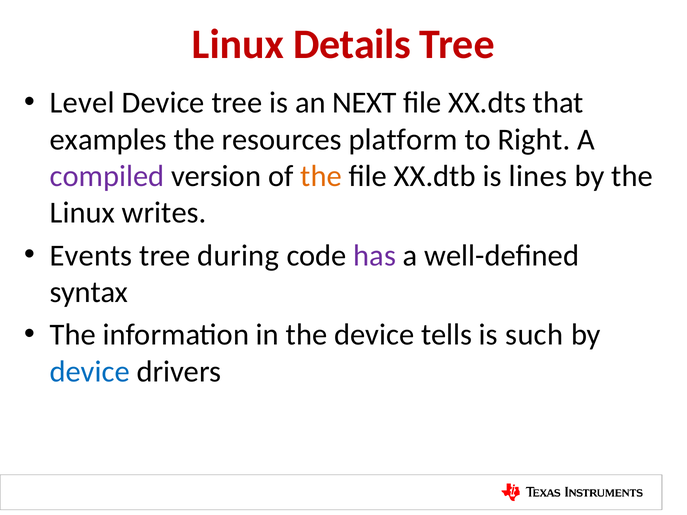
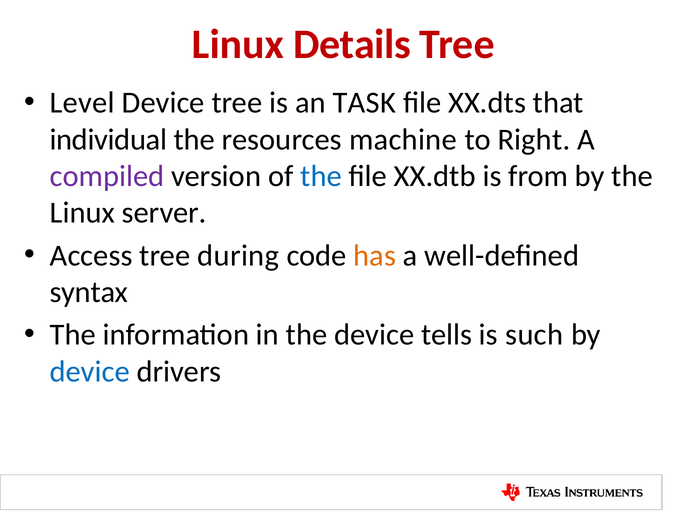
NEXT: NEXT -> TASK
examples: examples -> individual
platform: platform -> machine
the at (321, 176) colour: orange -> blue
lines: lines -> from
writes: writes -> server
Events: Events -> Access
has colour: purple -> orange
